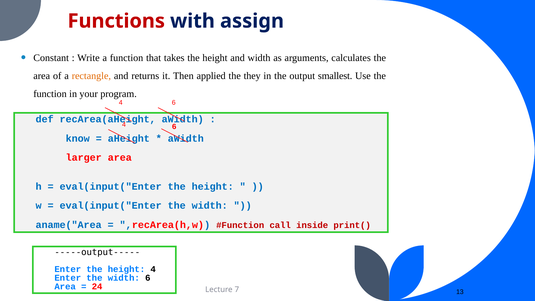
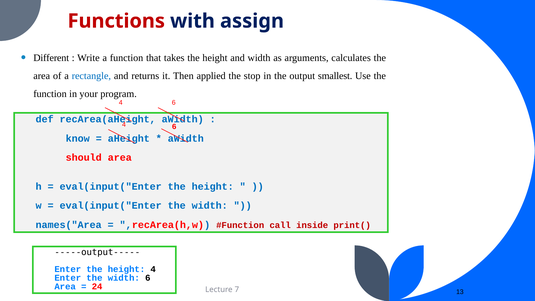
Constant: Constant -> Different
rectangle colour: orange -> blue
they: they -> stop
larger: larger -> should
aname("Area: aname("Area -> names("Area
